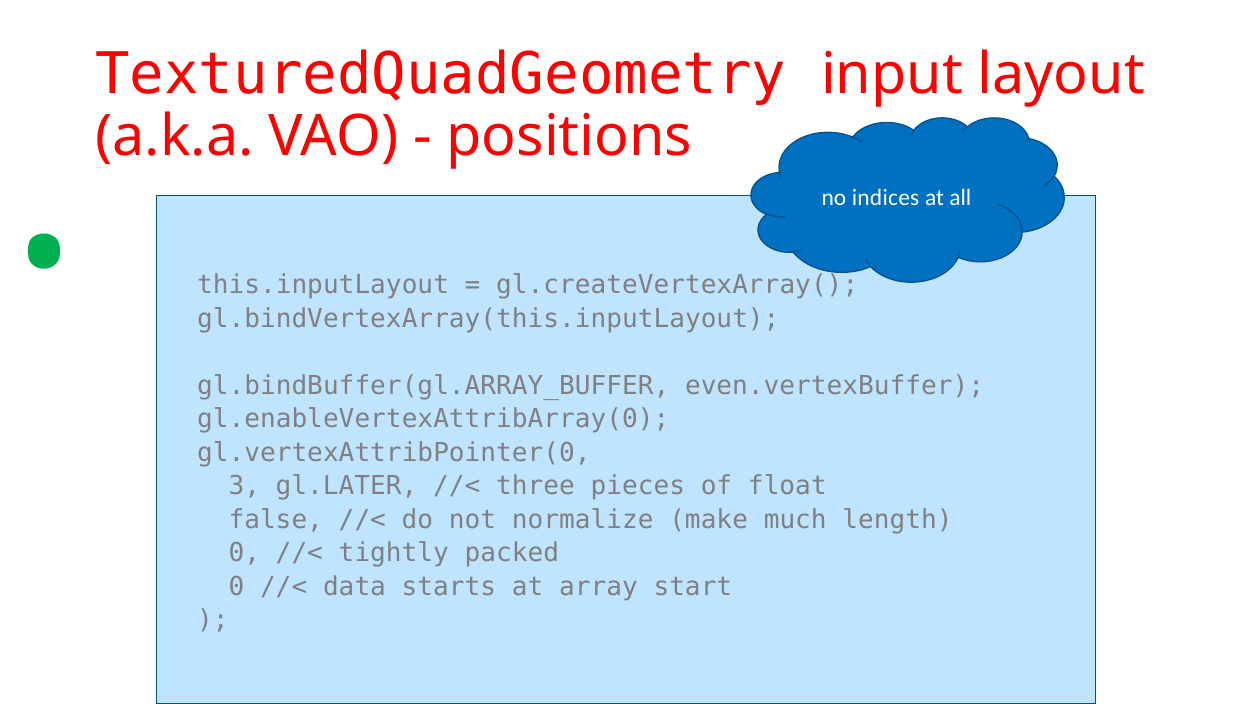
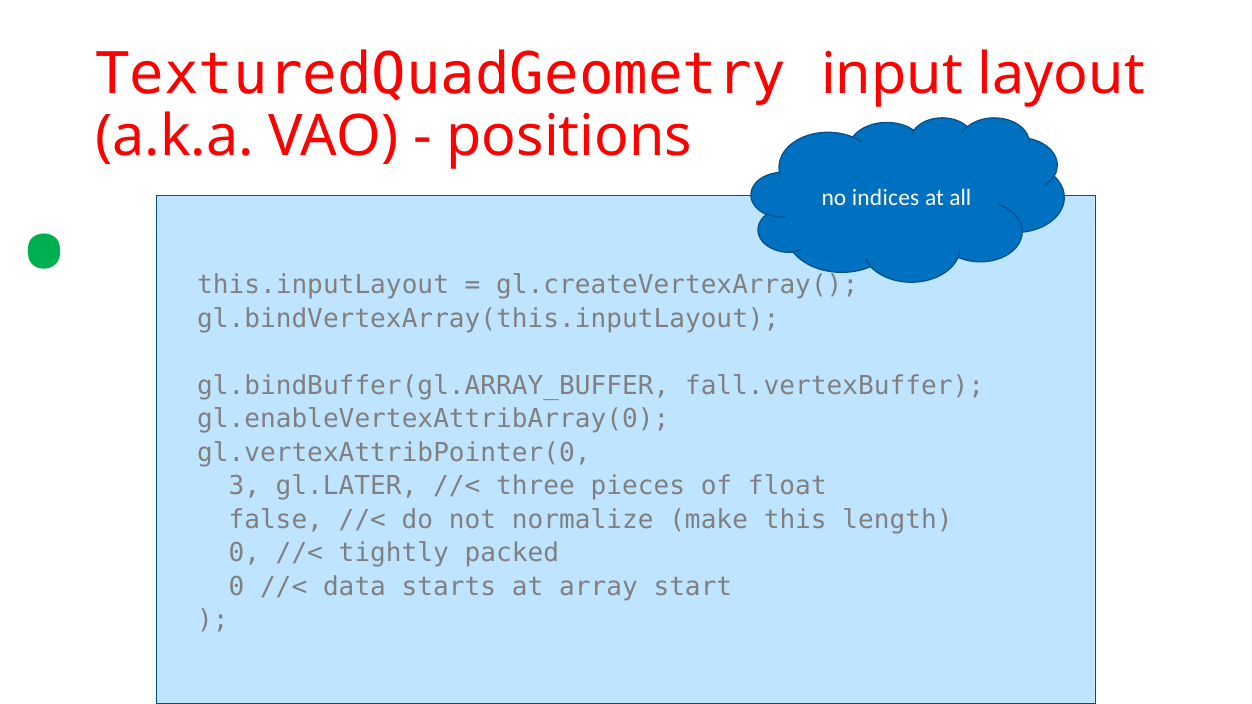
even.vertexBuffer: even.vertexBuffer -> fall.vertexBuffer
much: much -> this
